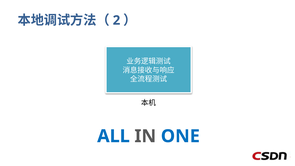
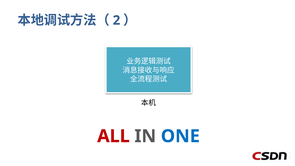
ALL colour: blue -> red
